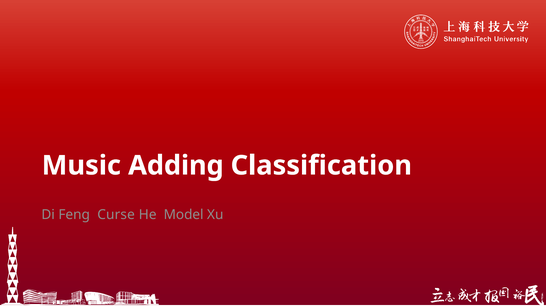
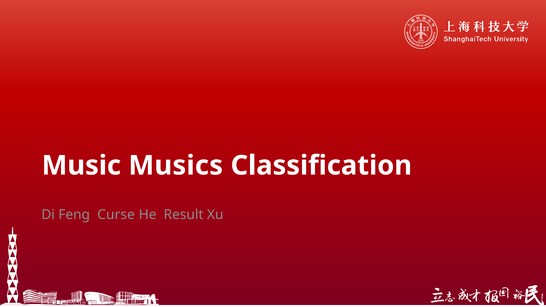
Adding: Adding -> Musics
Model: Model -> Result
